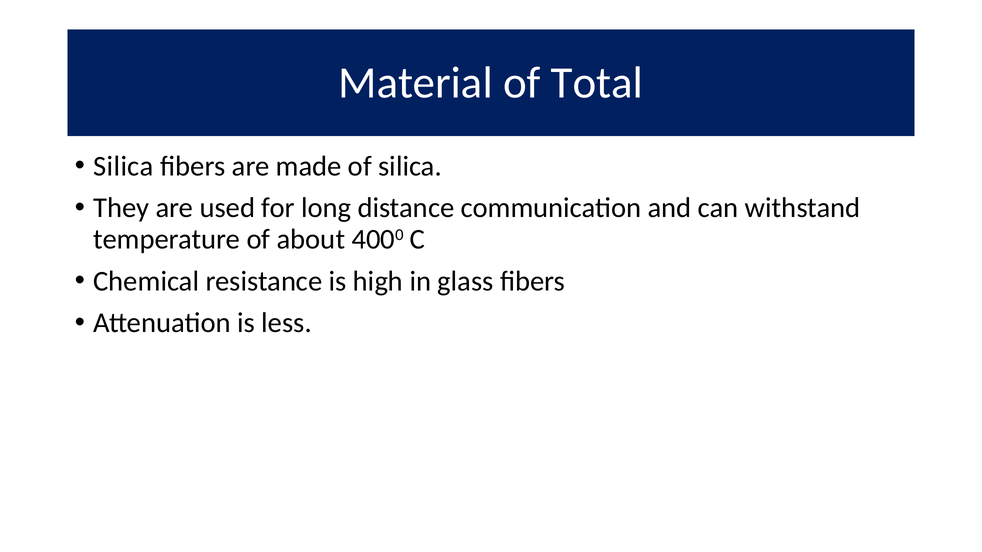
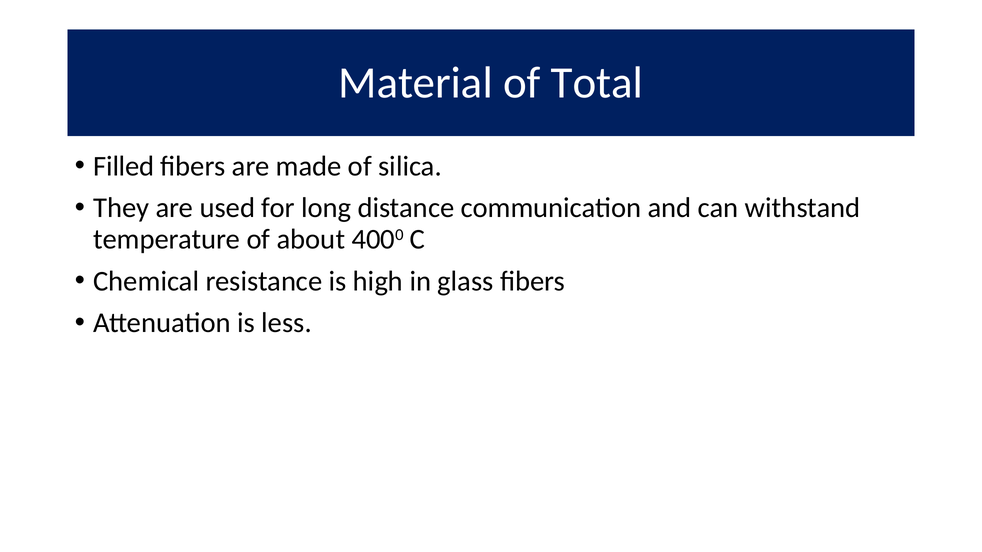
Silica at (123, 166): Silica -> Filled
